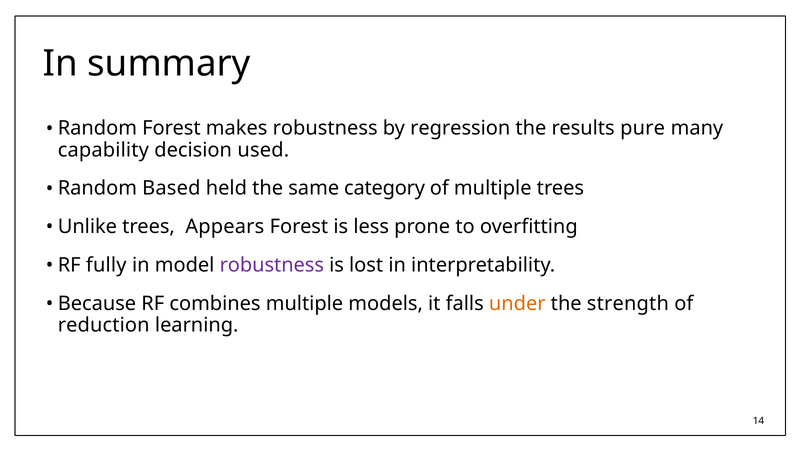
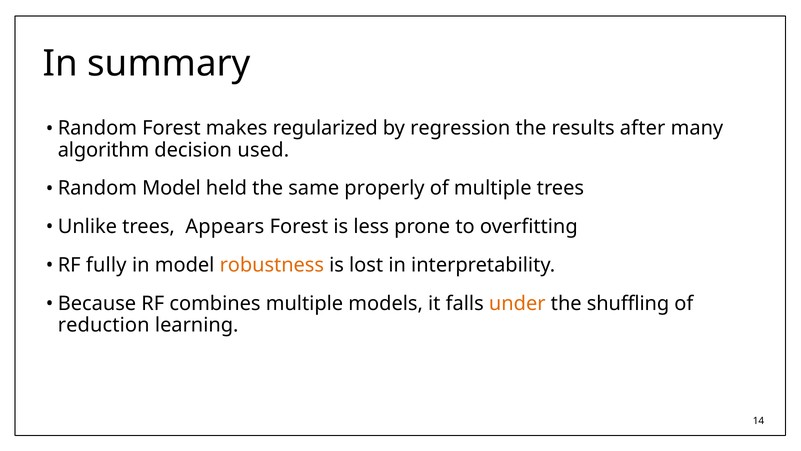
makes robustness: robustness -> regularized
pure: pure -> after
capability: capability -> algorithm
Random Based: Based -> Model
category: category -> properly
robustness at (272, 265) colour: purple -> orange
strength: strength -> shuffling
